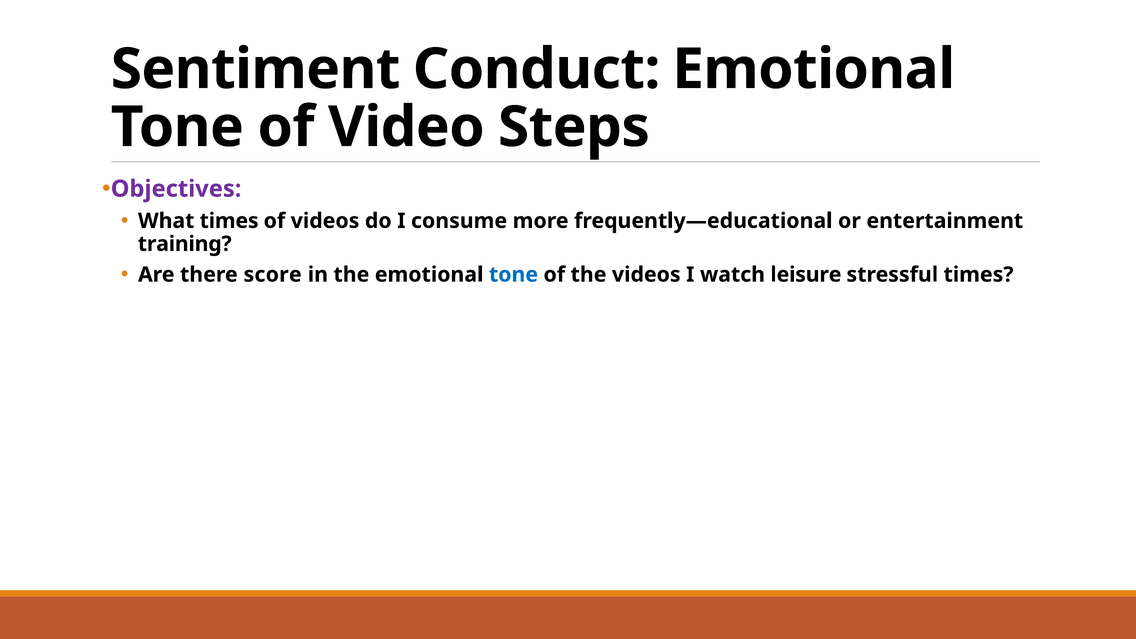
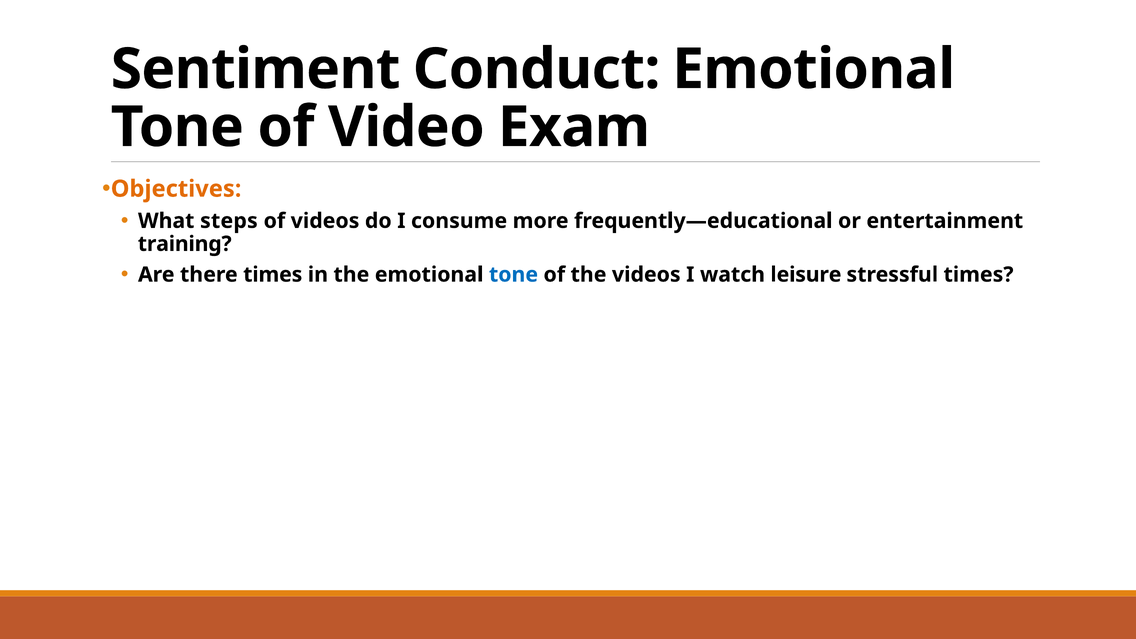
Steps: Steps -> Exam
Objectives colour: purple -> orange
What times: times -> steps
there score: score -> times
